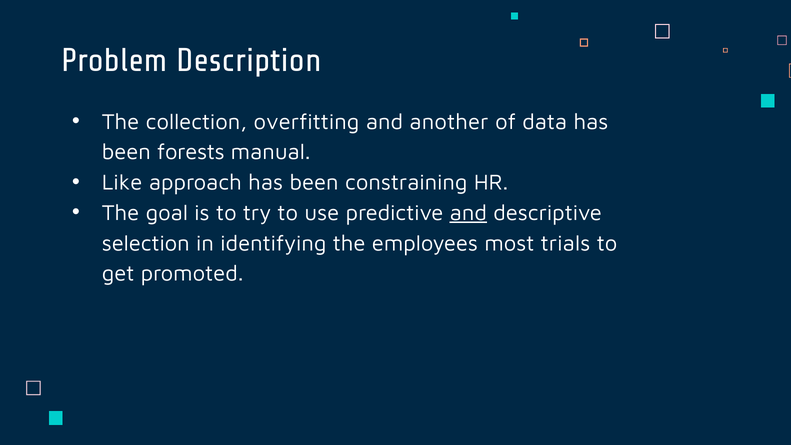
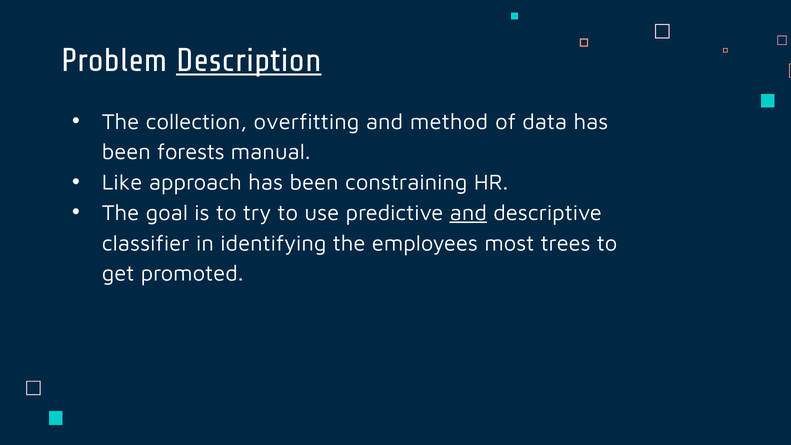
Description underline: none -> present
another: another -> method
selection: selection -> classifier
trials: trials -> trees
